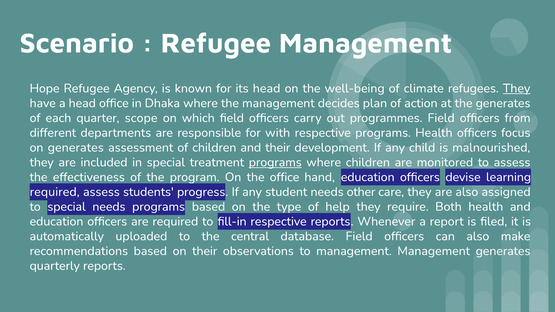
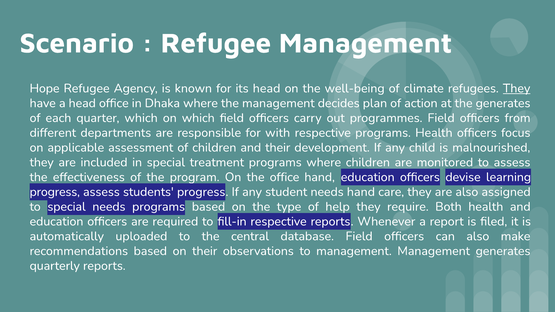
quarter scope: scope -> which
on generates: generates -> applicable
programs at (275, 162) underline: present -> none
required at (55, 192): required -> progress
needs other: other -> hand
